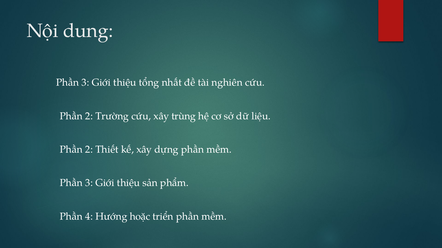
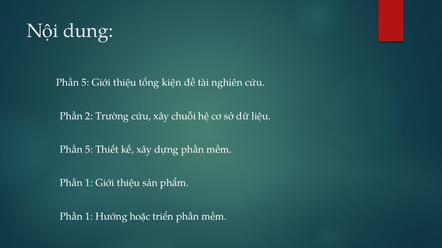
3 at (85, 83): 3 -> 5
nhất: nhất -> kiện
trùng: trùng -> chuỗi
2 at (89, 150): 2 -> 5
3 at (89, 183): 3 -> 1
4 at (89, 217): 4 -> 1
